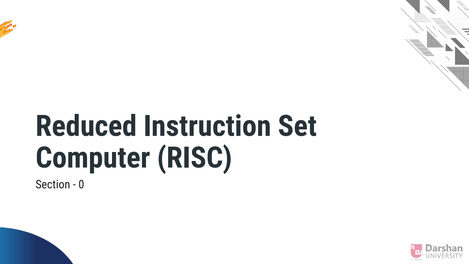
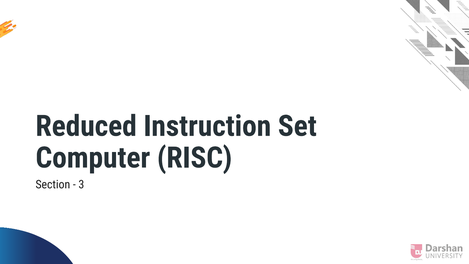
0: 0 -> 3
